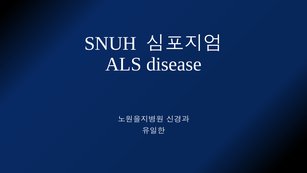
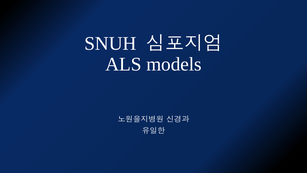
disease: disease -> models
